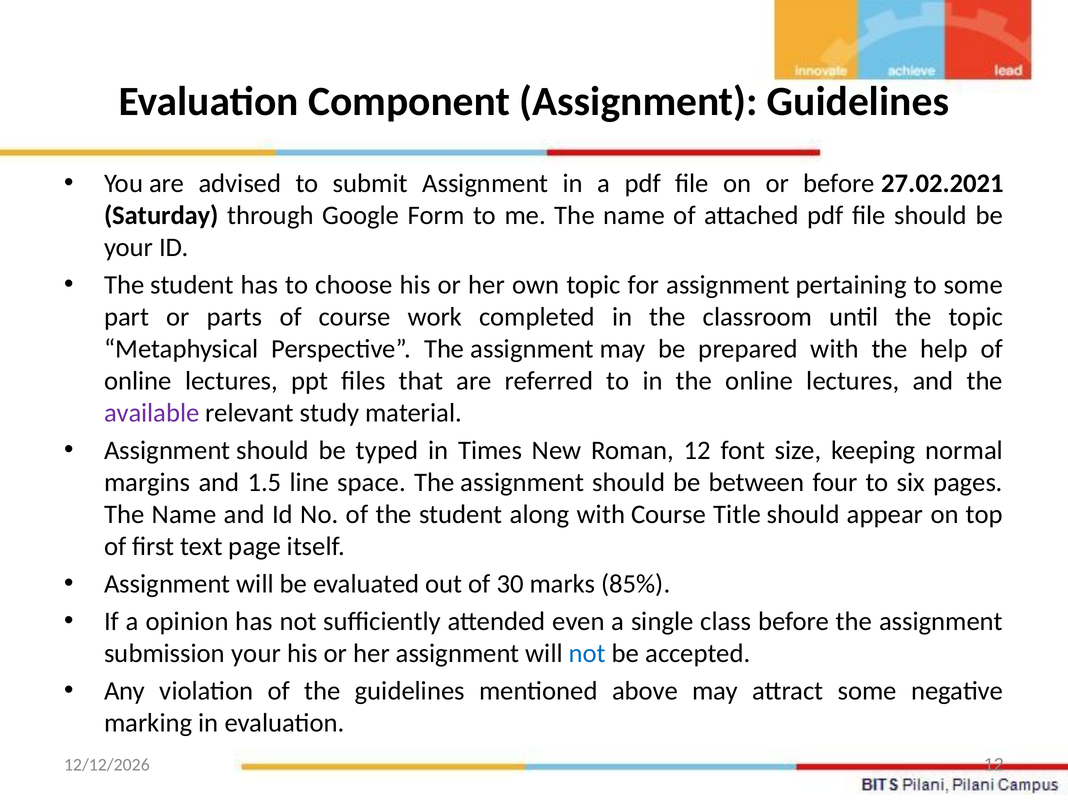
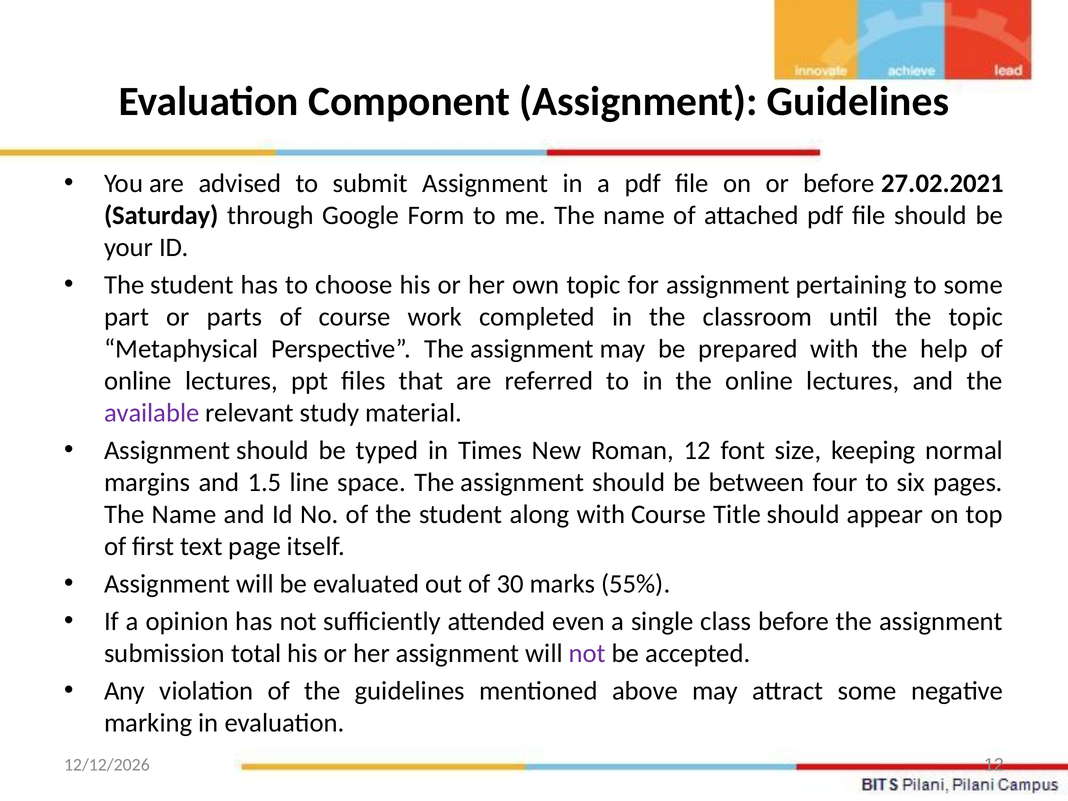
85%: 85% -> 55%
submission your: your -> total
not at (587, 653) colour: blue -> purple
